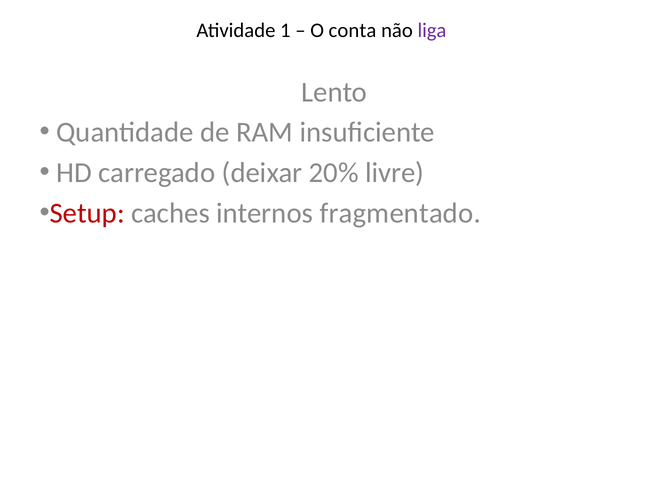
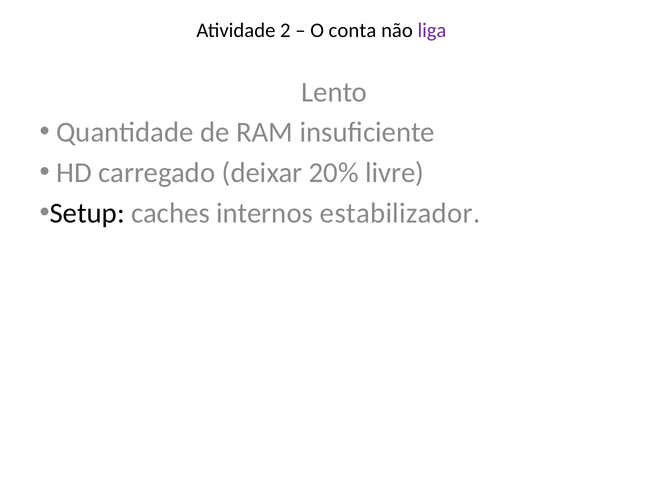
1: 1 -> 2
Setup colour: red -> black
fragmentado: fragmentado -> estabilizador
